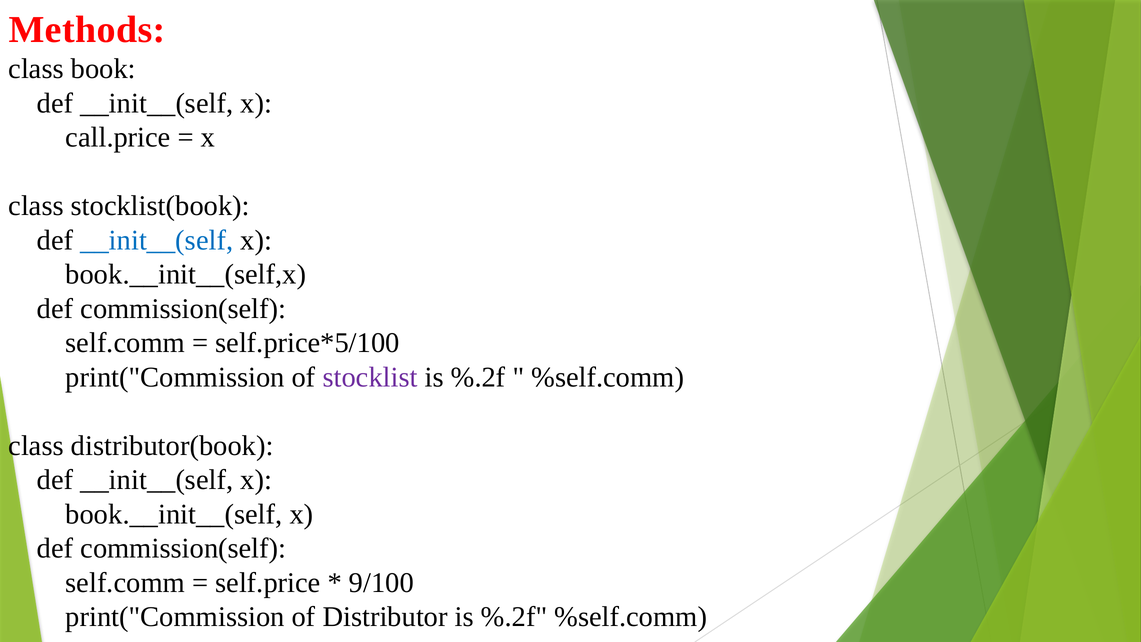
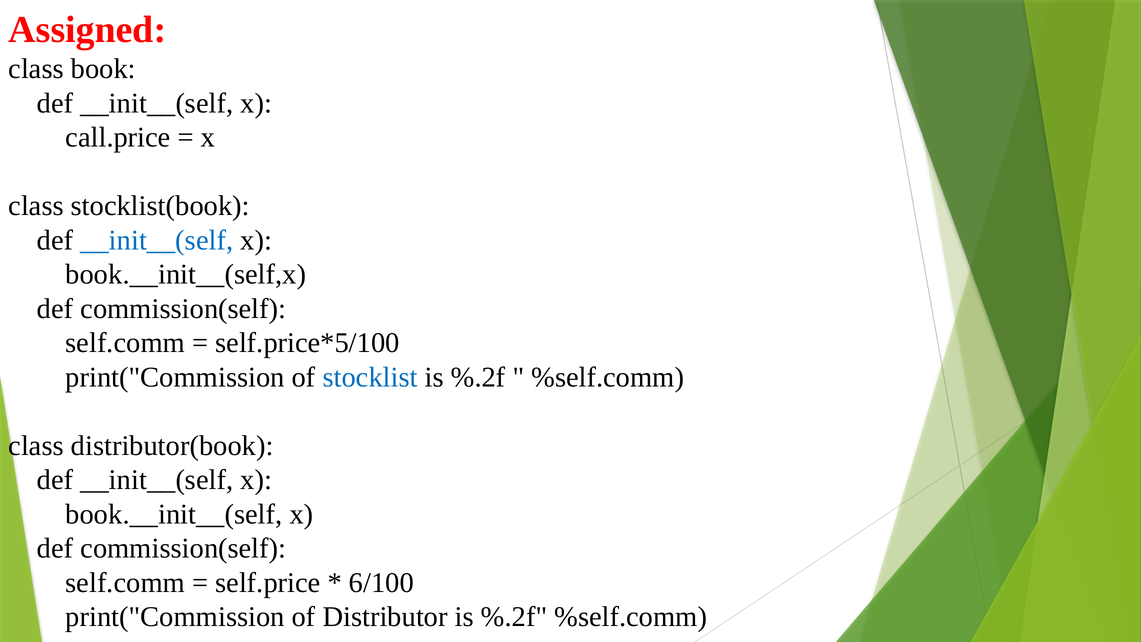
Methods: Methods -> Assigned
stocklist colour: purple -> blue
9/100: 9/100 -> 6/100
